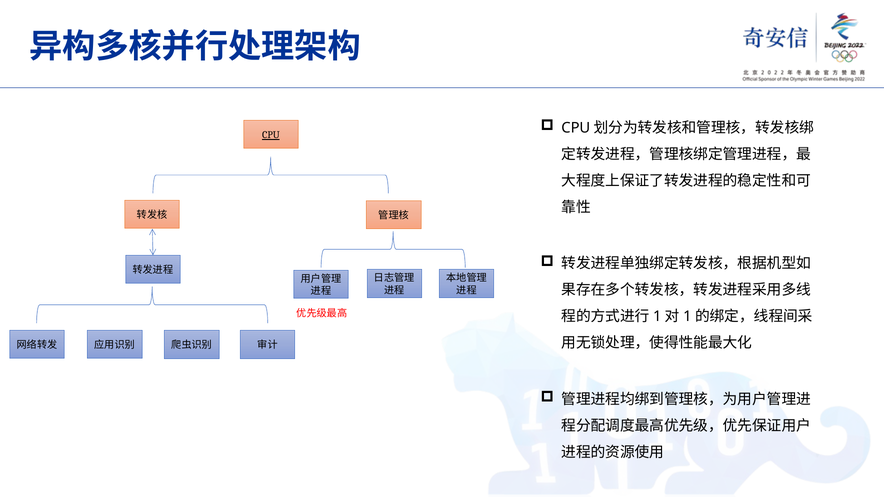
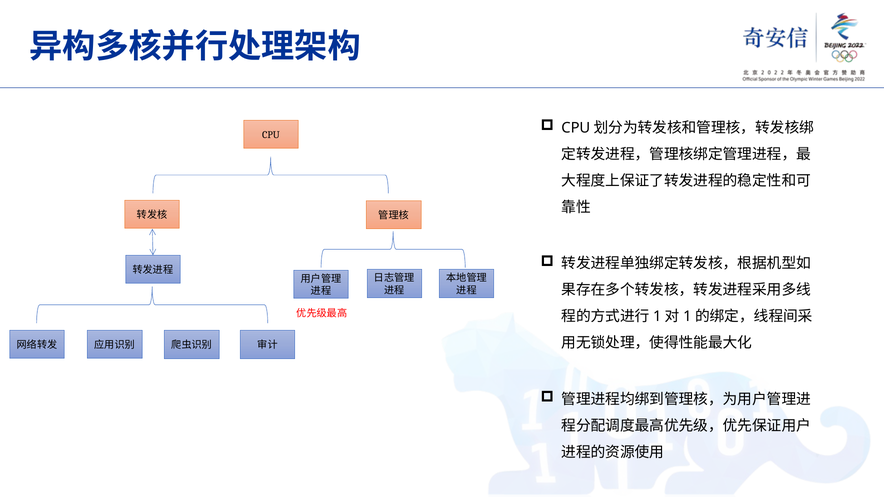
CPU underline: present -> none
